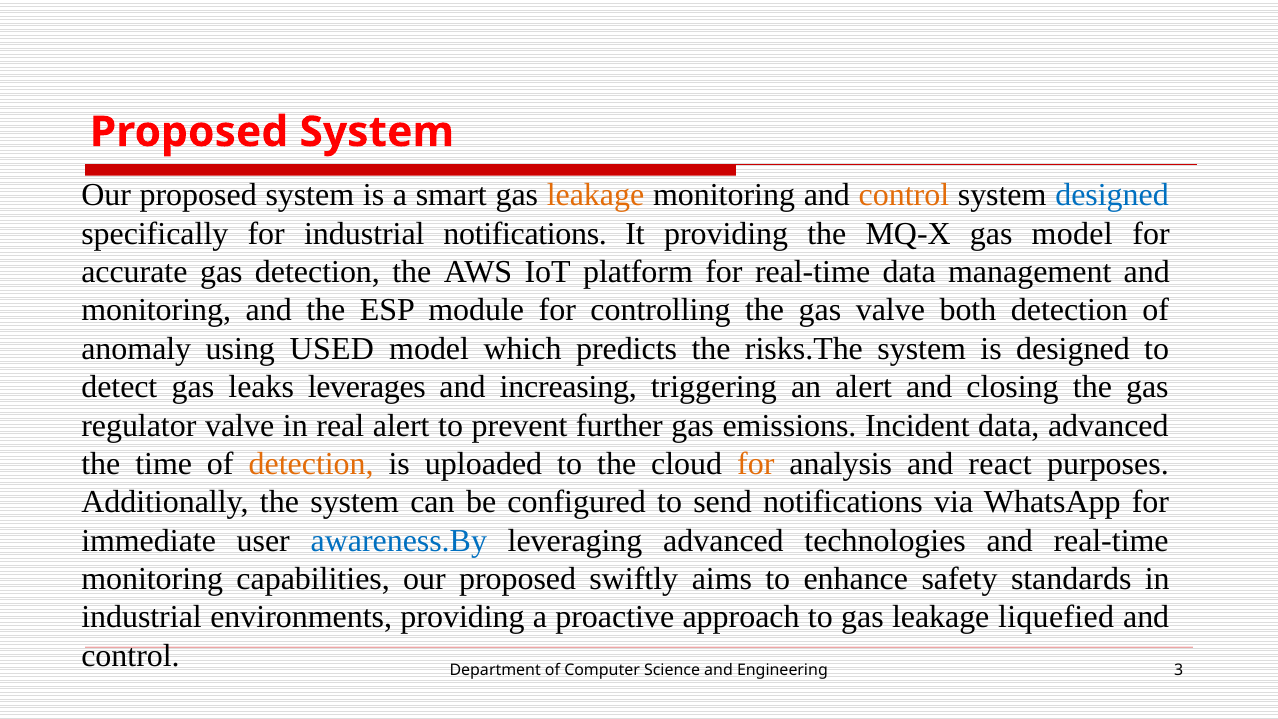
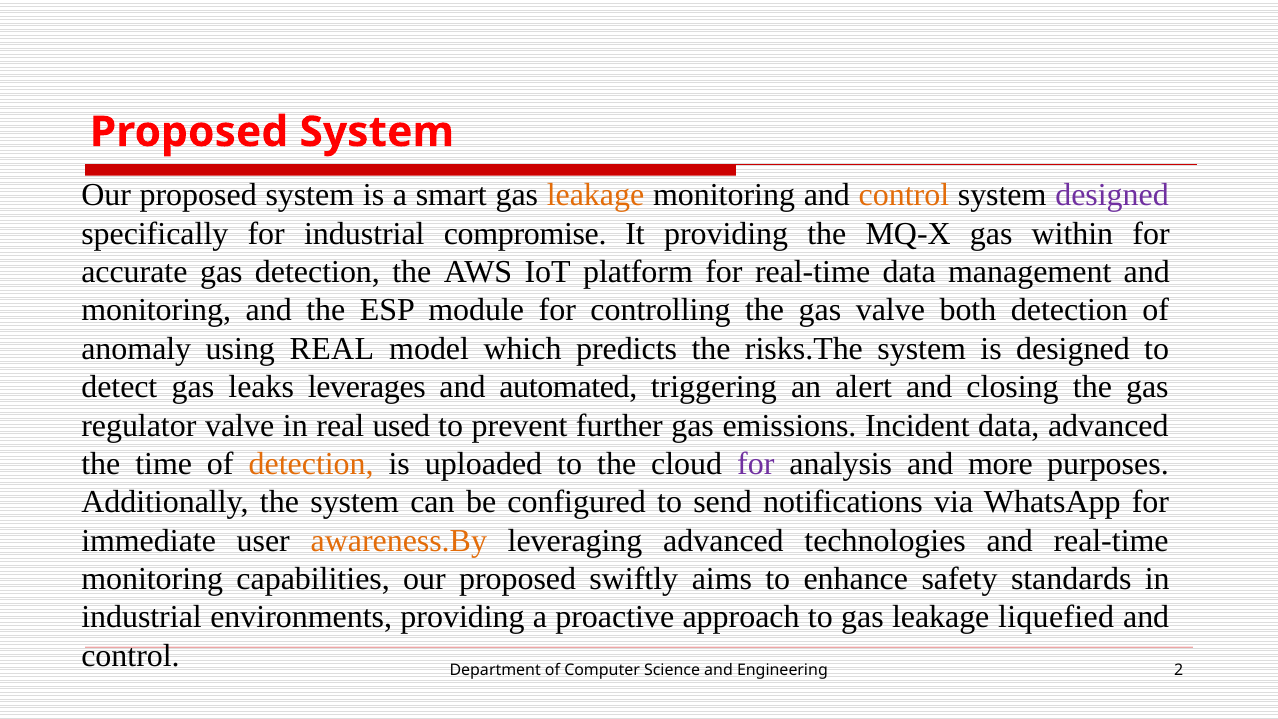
designed at (1112, 195) colour: blue -> purple
industrial notifications: notifications -> compromise
gas model: model -> within
using USED: USED -> REAL
increasing: increasing -> automated
real alert: alert -> used
for at (756, 464) colour: orange -> purple
react: react -> more
awareness.By colour: blue -> orange
3: 3 -> 2
